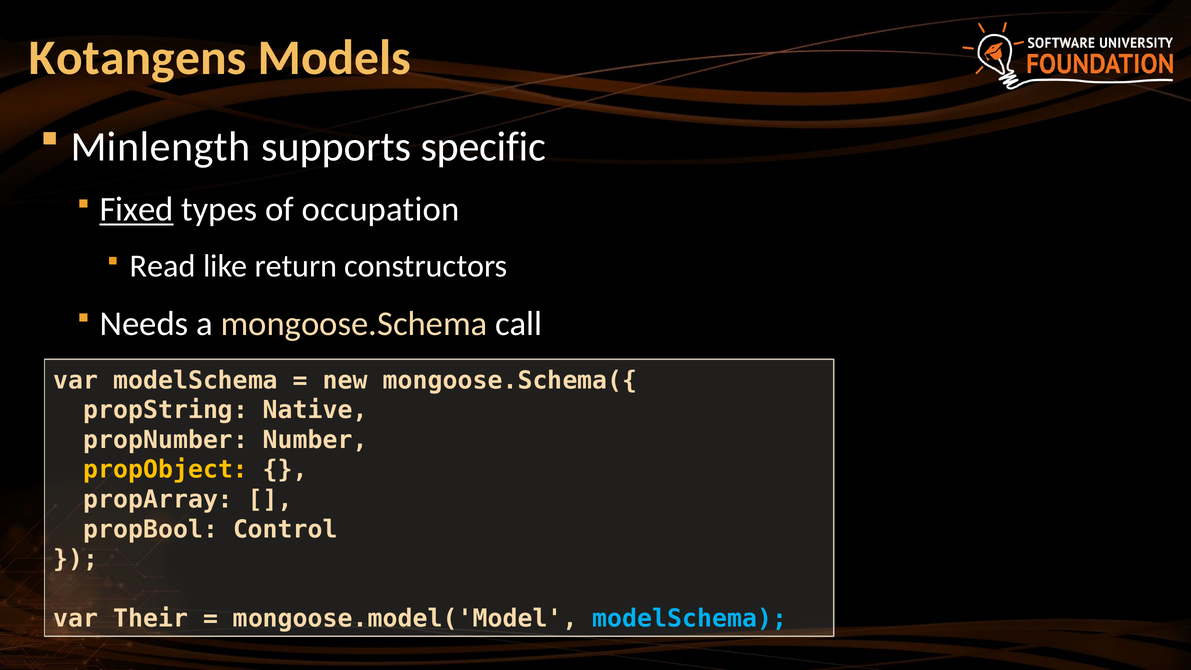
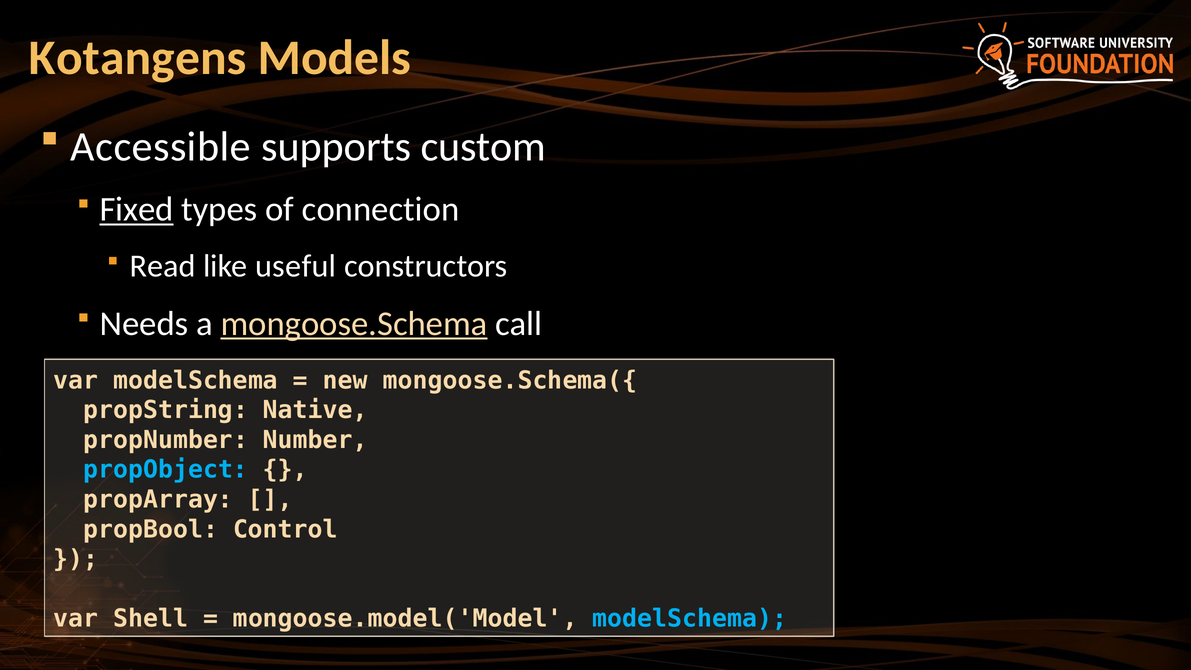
Minlength: Minlength -> Accessible
specific: specific -> custom
occupation: occupation -> connection
return: return -> useful
mongoose.Schema underline: none -> present
propObject colour: yellow -> light blue
Their: Their -> Shell
